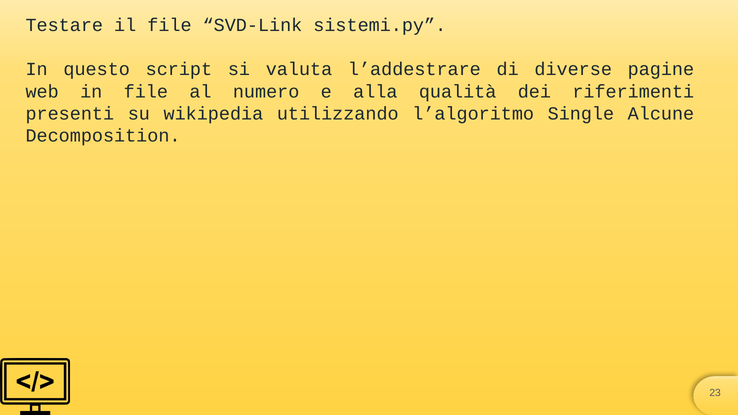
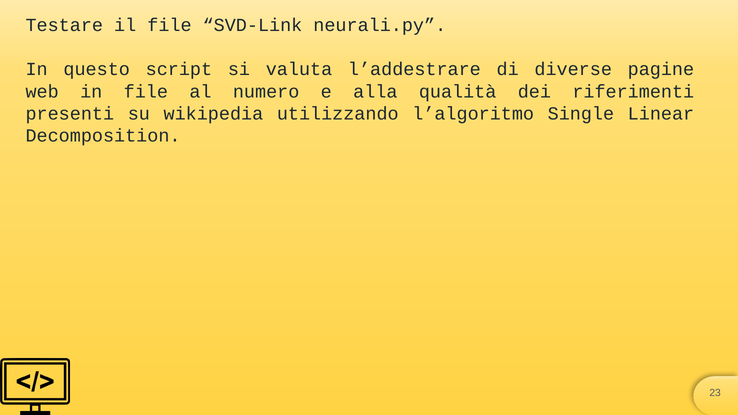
sistemi.py: sistemi.py -> neurali.py
Alcune: Alcune -> Linear
